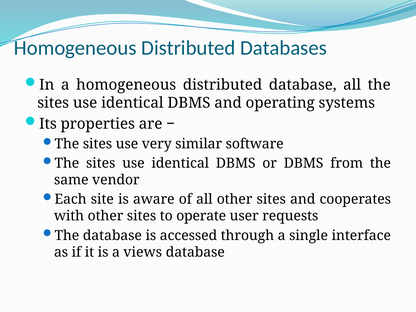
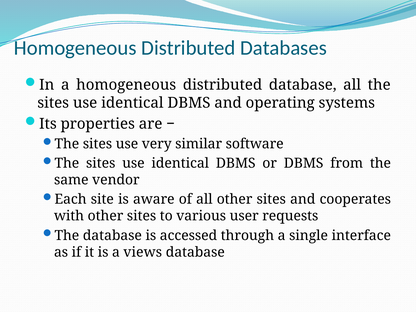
operate: operate -> various
